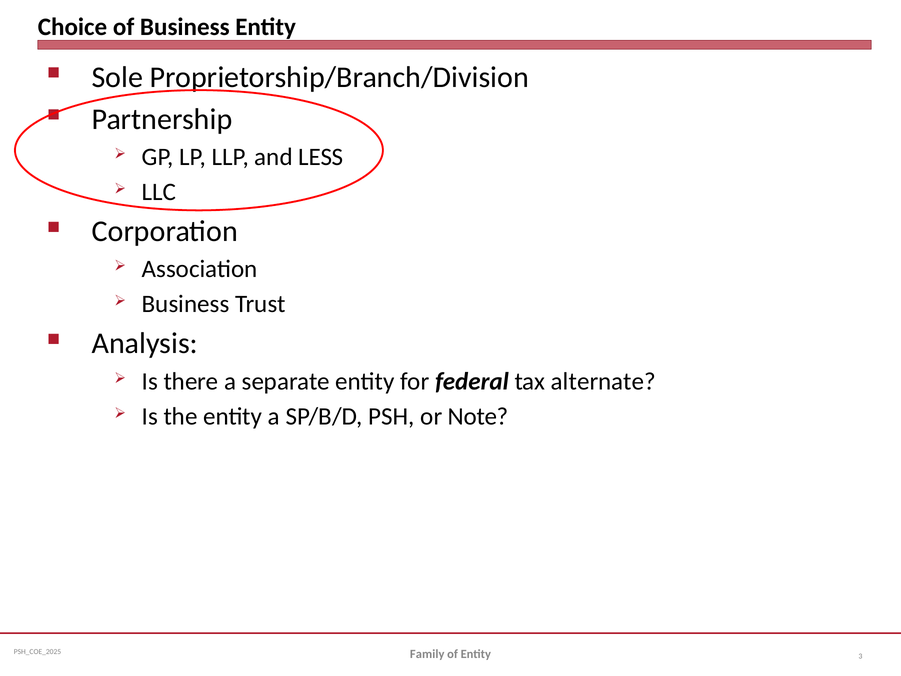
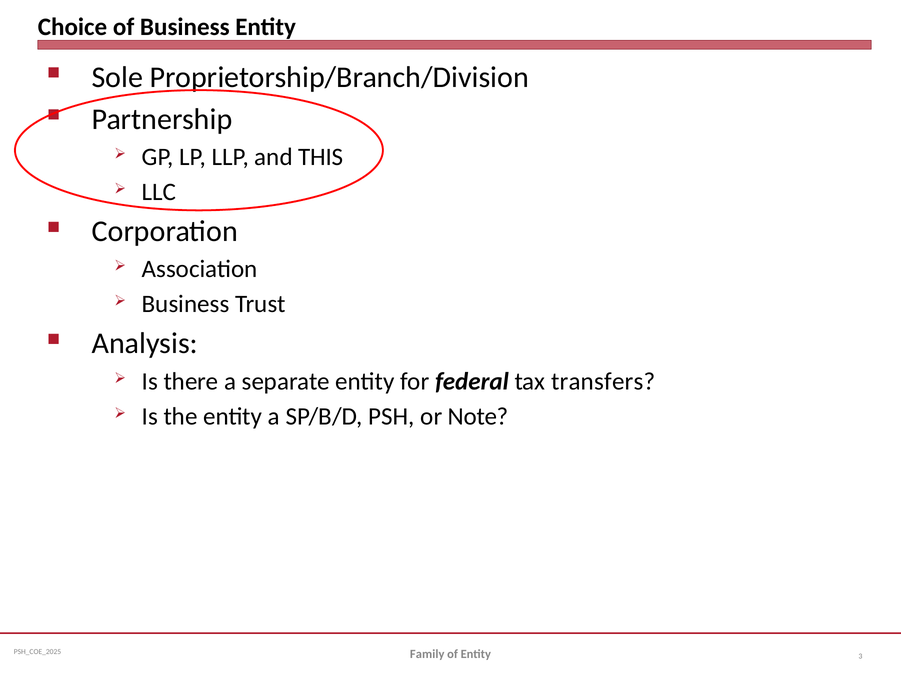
LESS: LESS -> THIS
alternate: alternate -> transfers
